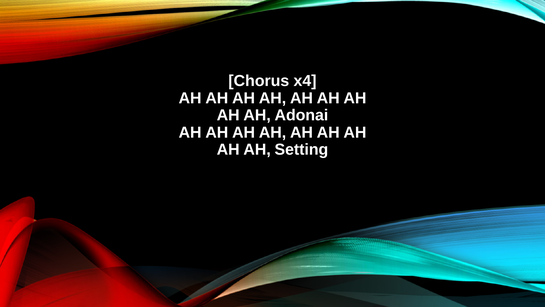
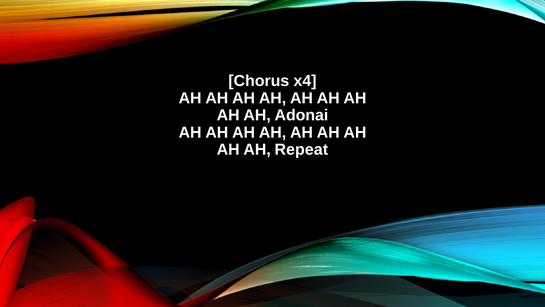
Setting: Setting -> Repeat
